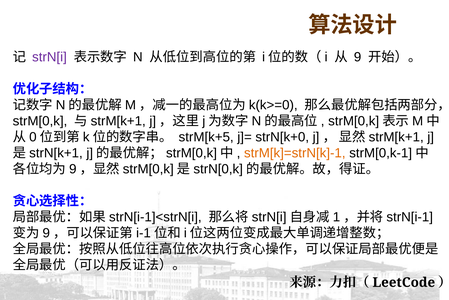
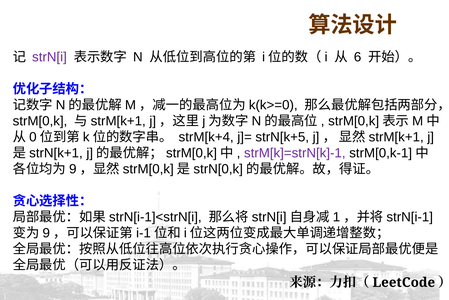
9: 9 -> 6
strM[k+5: strM[k+5 -> strM[k+4
strN[k+0: strN[k+0 -> strN[k+5
strM[k]=strN[k]-1 colour: orange -> purple
